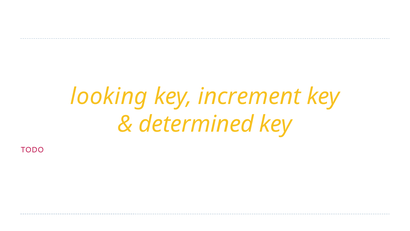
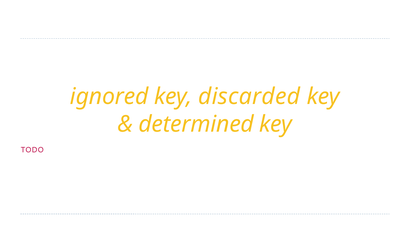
looking: looking -> ignored
increment: increment -> discarded
